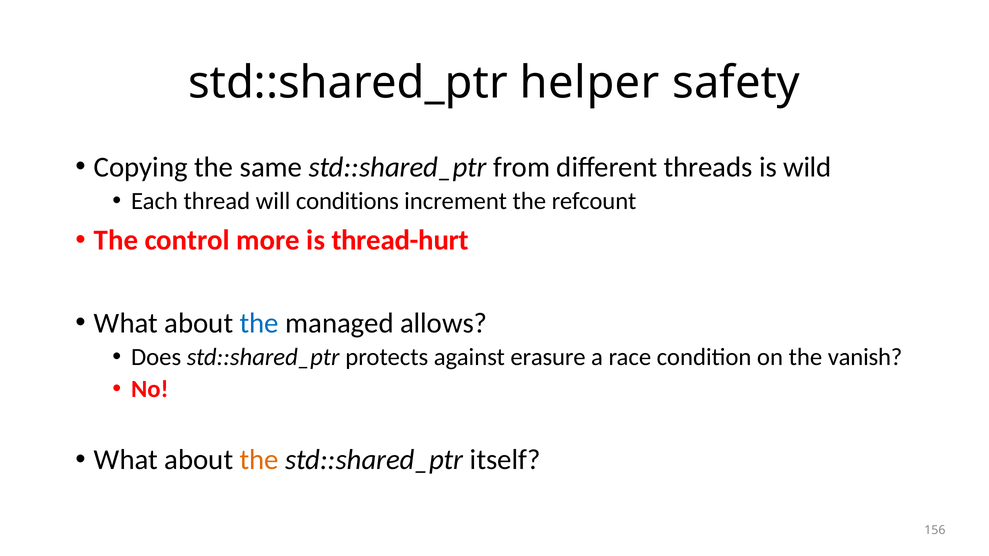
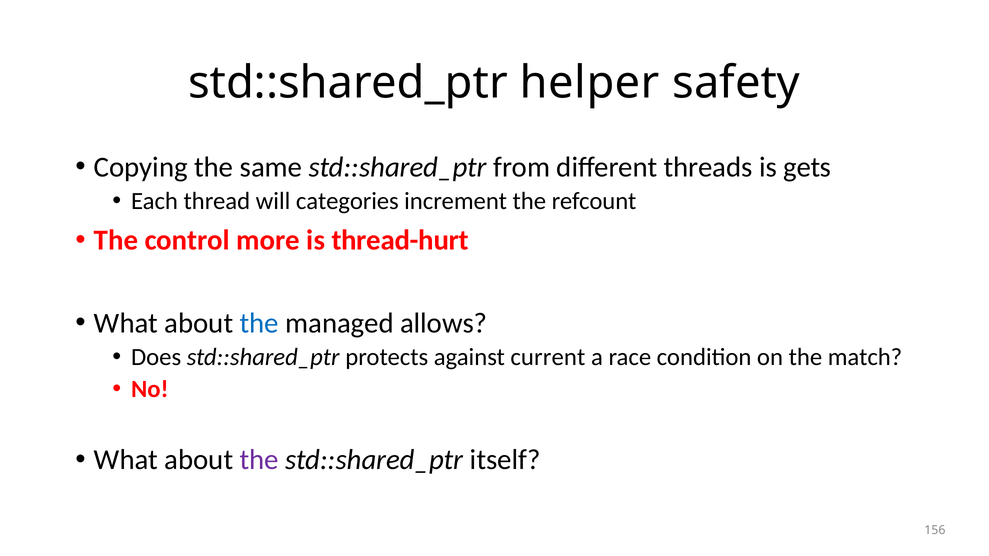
wild: wild -> gets
conditions: conditions -> categories
erasure: erasure -> current
vanish: vanish -> match
the at (259, 460) colour: orange -> purple
